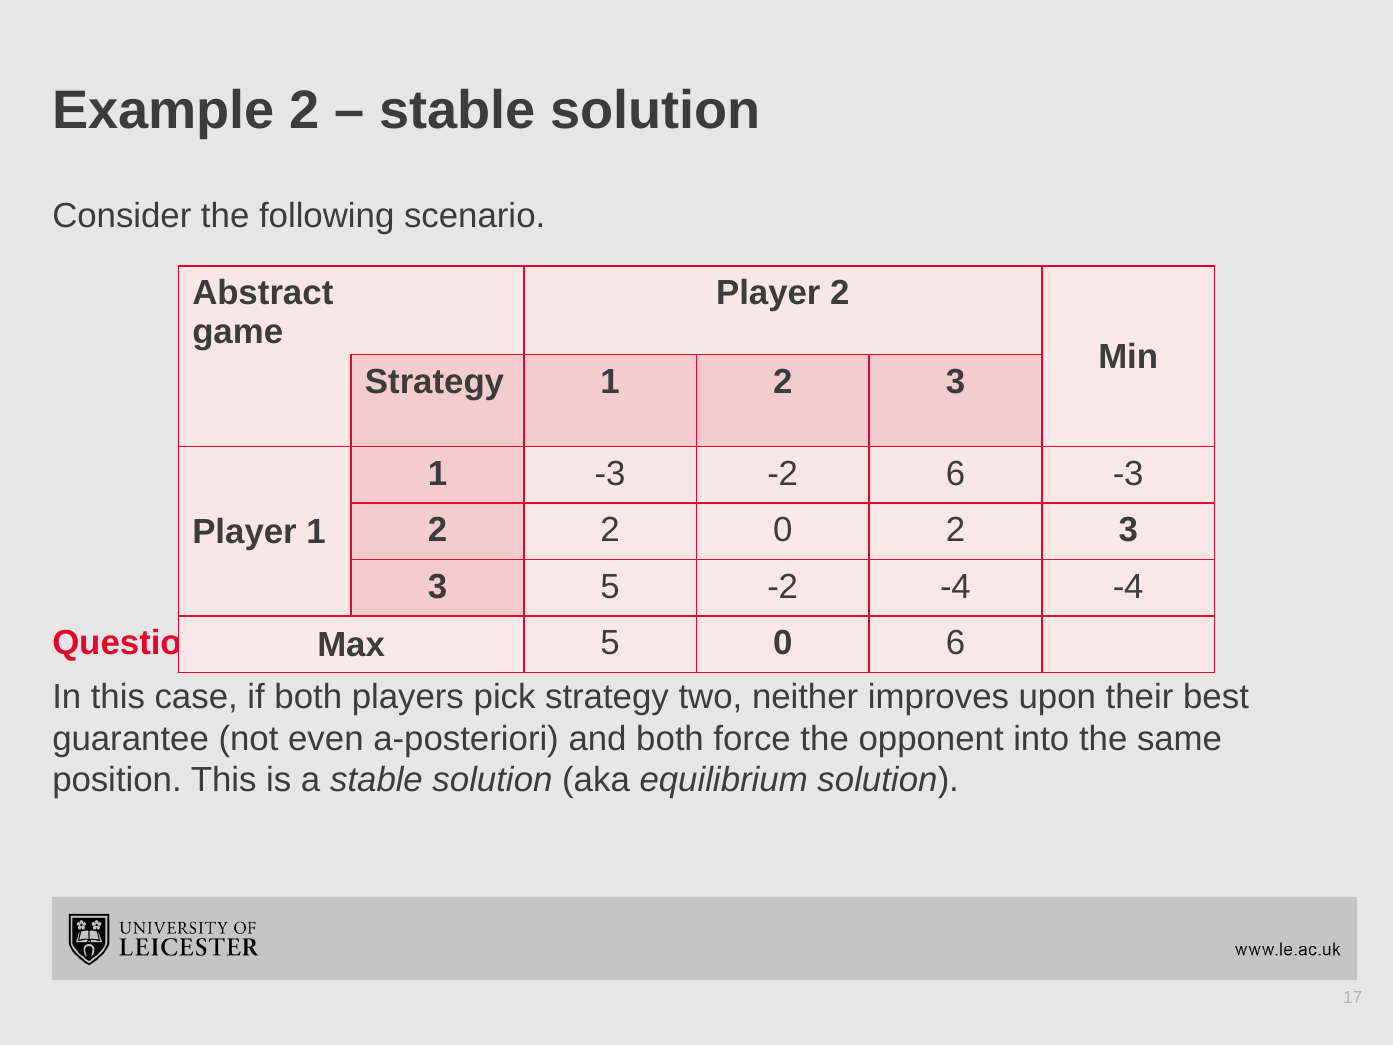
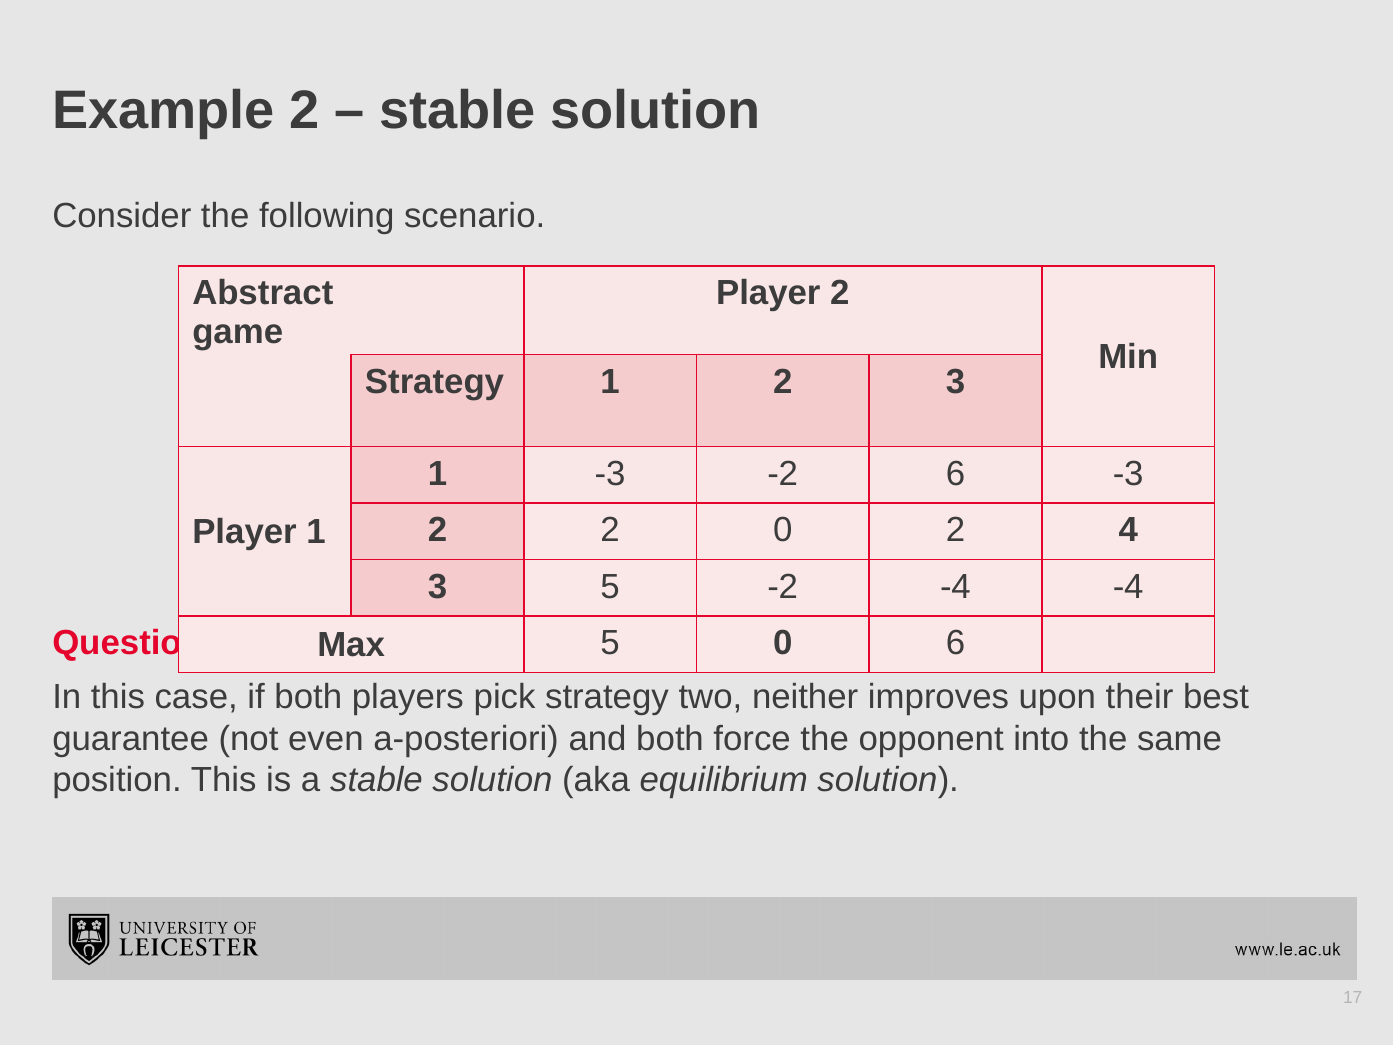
0 2 3: 3 -> 4
